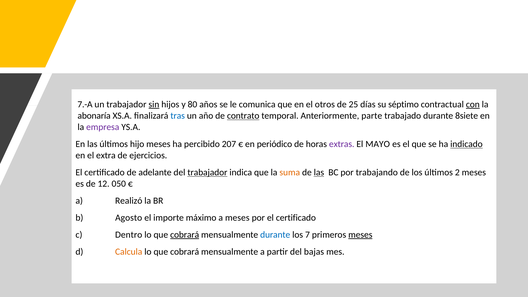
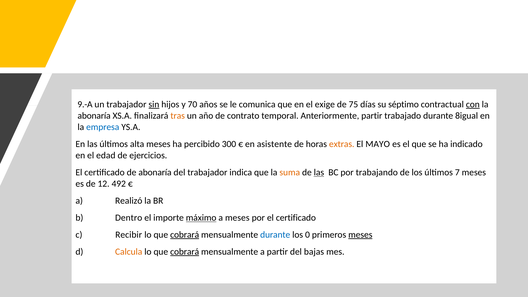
7.-A: 7.-A -> 9.-A
80: 80 -> 70
otros: otros -> exige
25: 25 -> 75
tras colour: blue -> orange
contrato underline: present -> none
Anteriormente parte: parte -> partir
8siete: 8siete -> 8igual
empresa colour: purple -> blue
hijo: hijo -> alta
207: 207 -> 300
periódico: periódico -> asistente
extras colour: purple -> orange
indicado underline: present -> none
extra: extra -> edad
de adelante: adelante -> abonaría
trabajador at (207, 172) underline: present -> none
2: 2 -> 7
050: 050 -> 492
Agosto: Agosto -> Dentro
máximo underline: none -> present
Dentro: Dentro -> Recibir
7: 7 -> 0
cobrará at (185, 252) underline: none -> present
